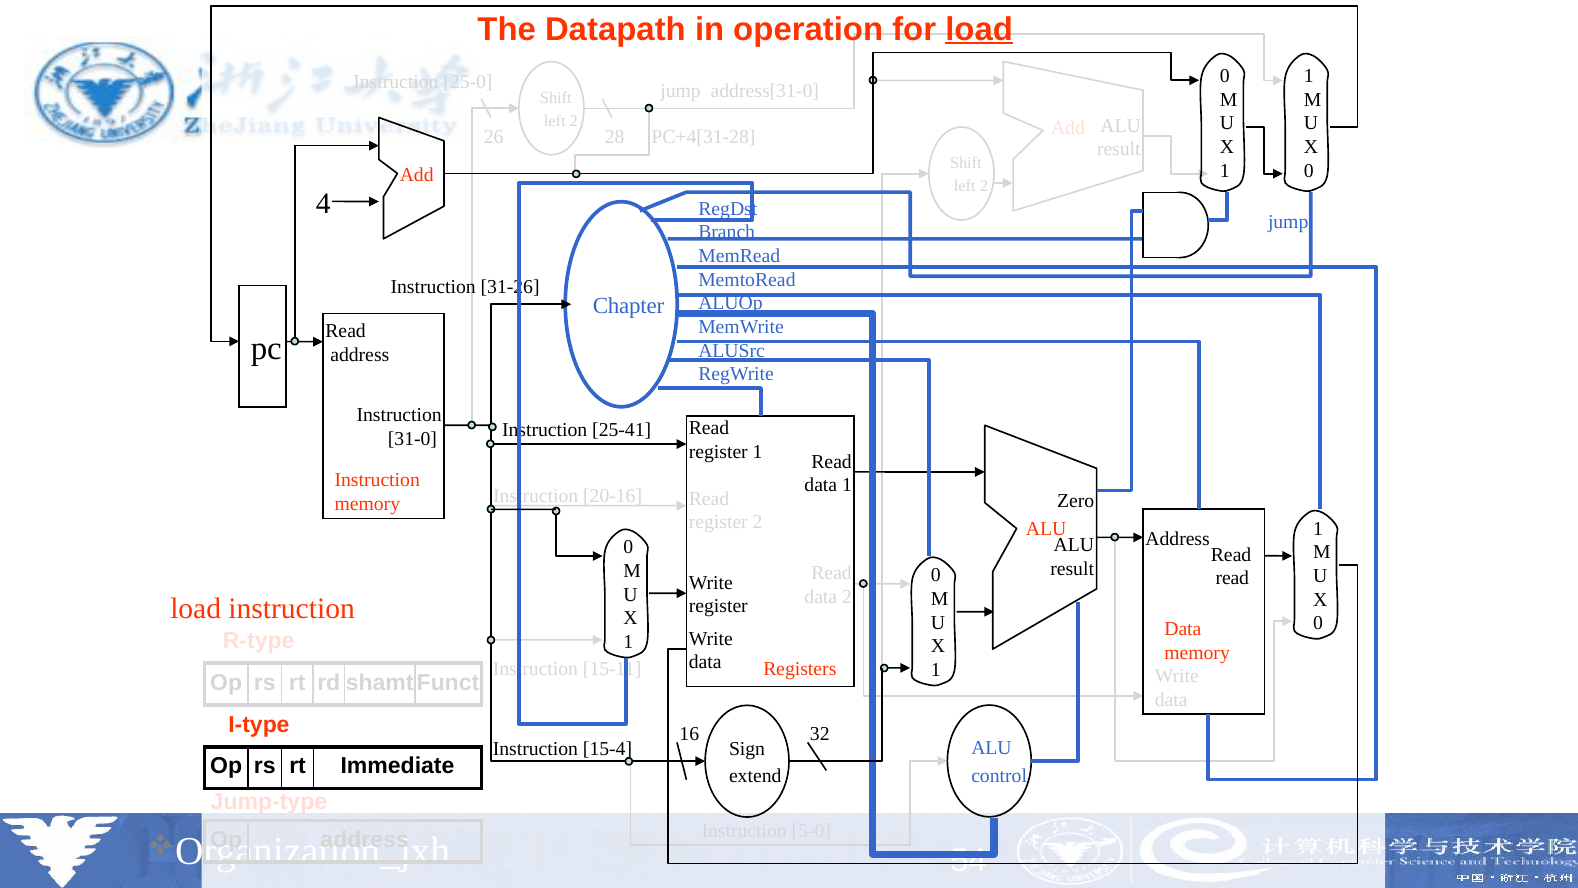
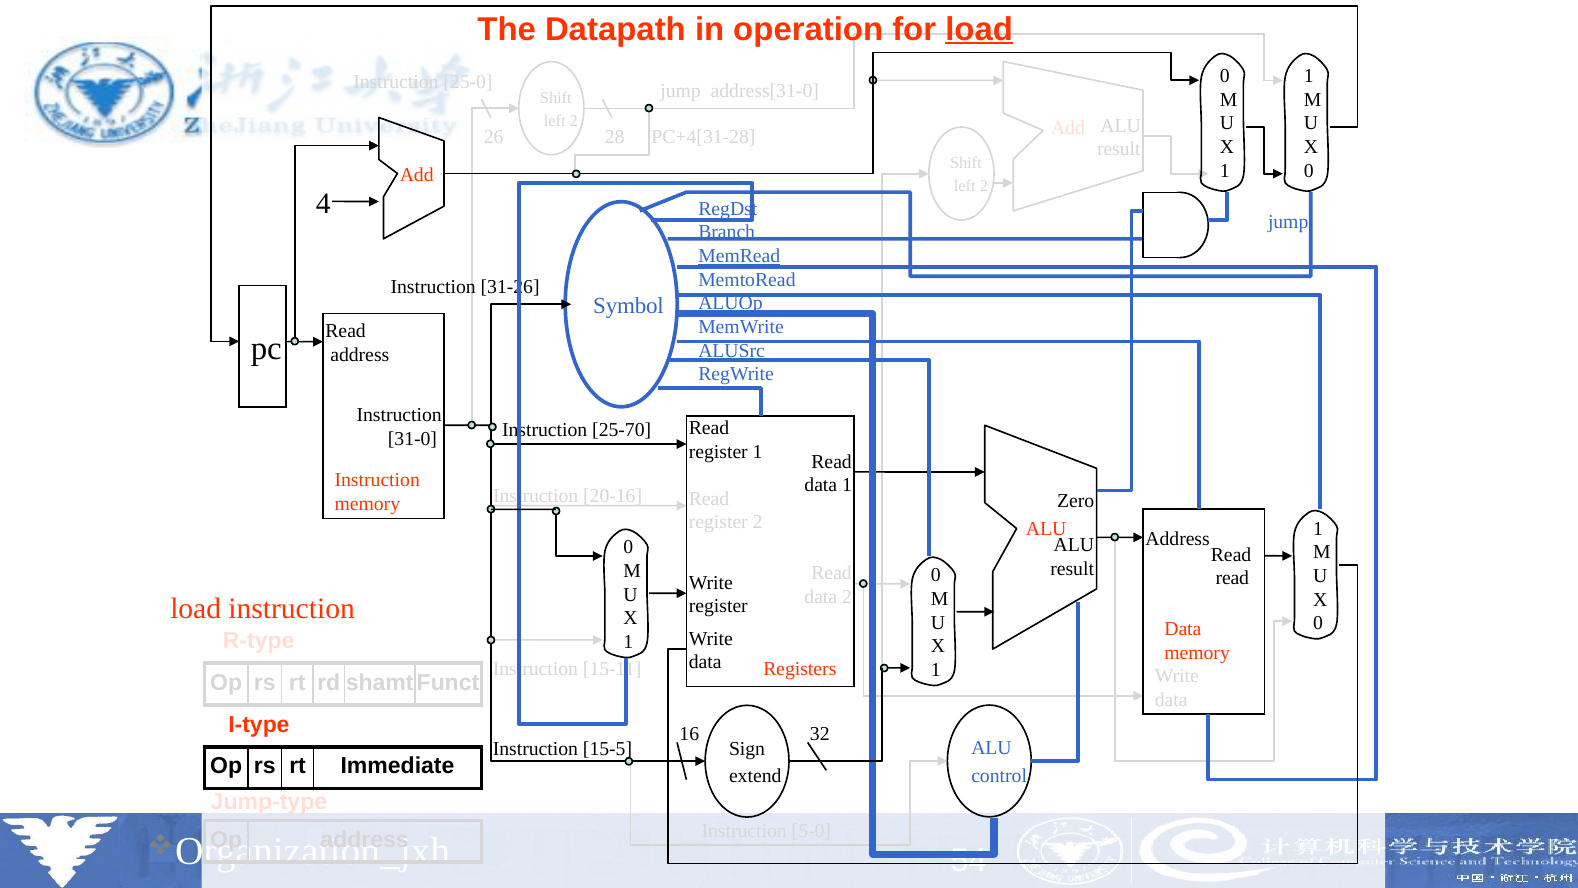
MemRead underline: none -> present
Chapter: Chapter -> Symbol
25-41: 25-41 -> 25-70
15-4: 15-4 -> 15-5
